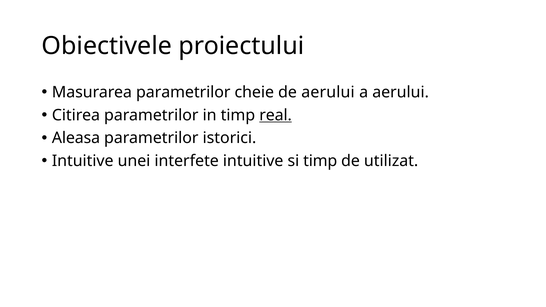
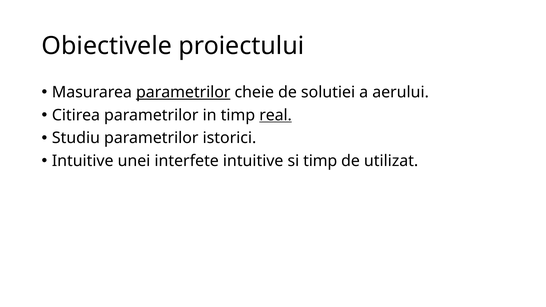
parametrilor at (183, 92) underline: none -> present
de aerului: aerului -> solutiei
Aleasa: Aleasa -> Studiu
